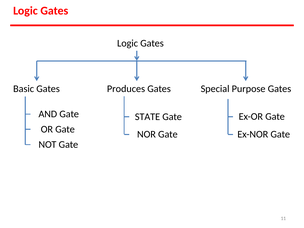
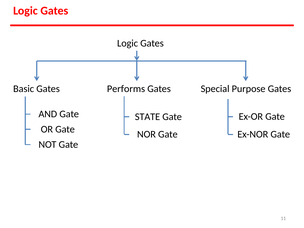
Produces: Produces -> Performs
